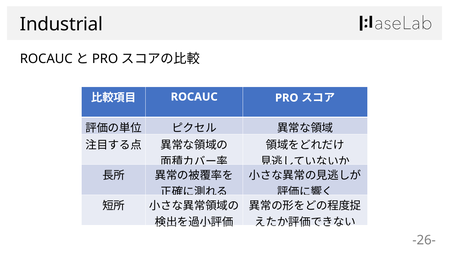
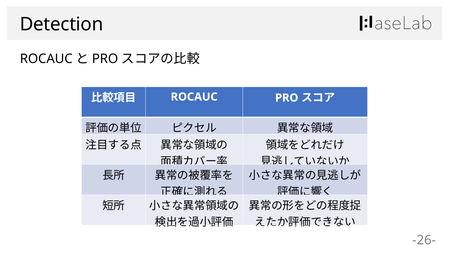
Industrial: Industrial -> Detection
